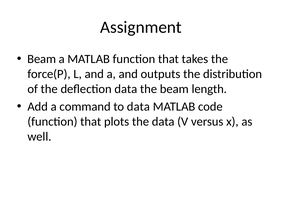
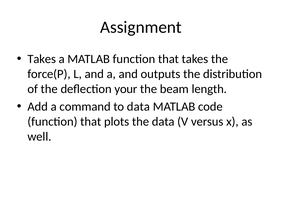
Beam at (42, 59): Beam -> Takes
deflection data: data -> your
